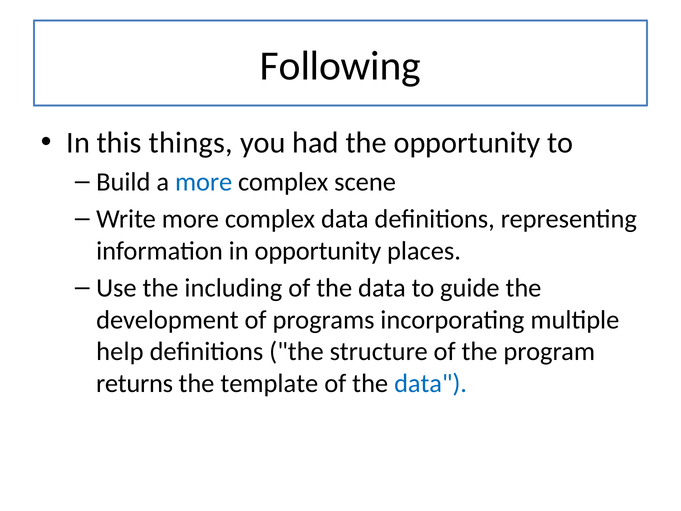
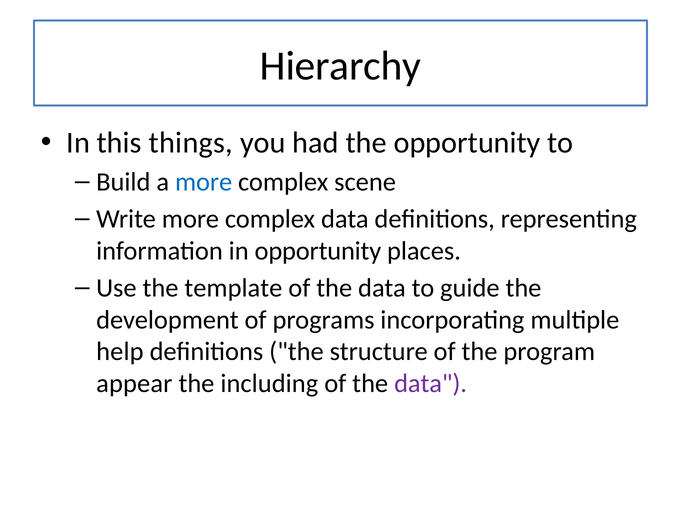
Following: Following -> Hierarchy
including: including -> template
returns: returns -> appear
template: template -> including
data at (431, 383) colour: blue -> purple
